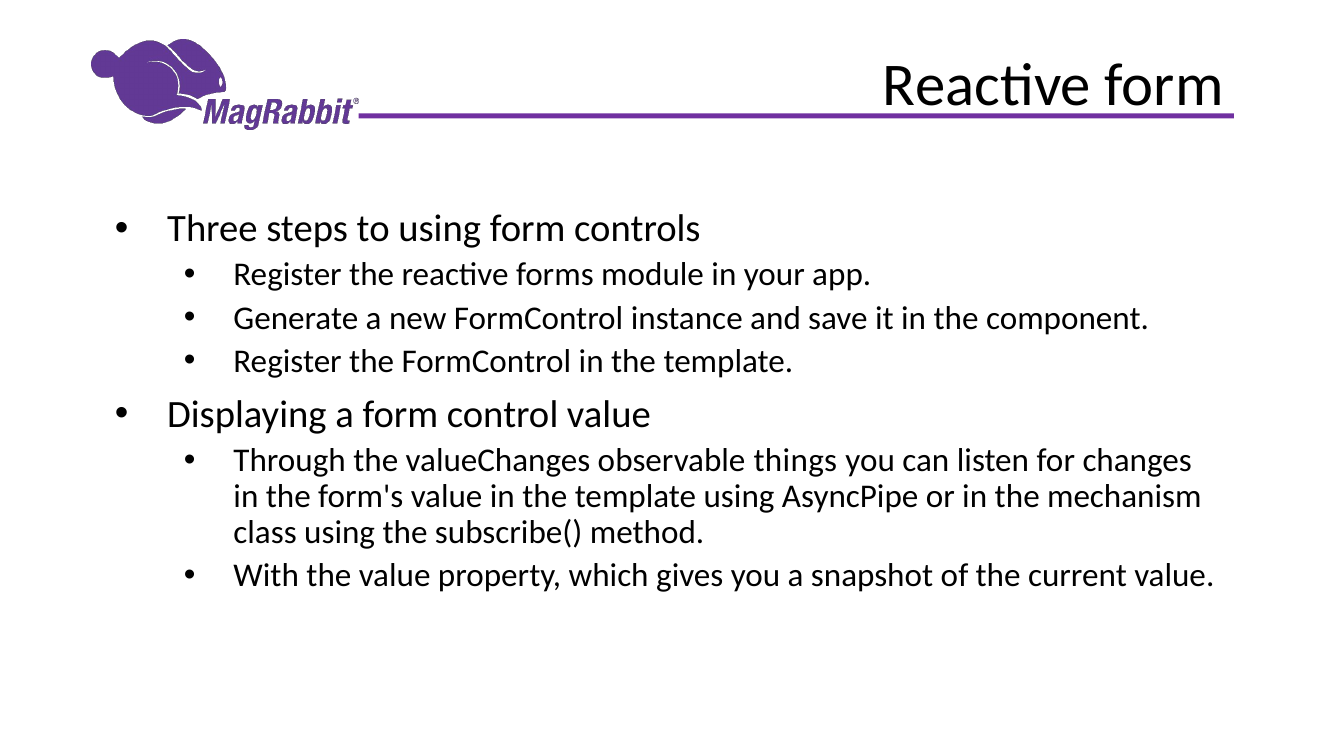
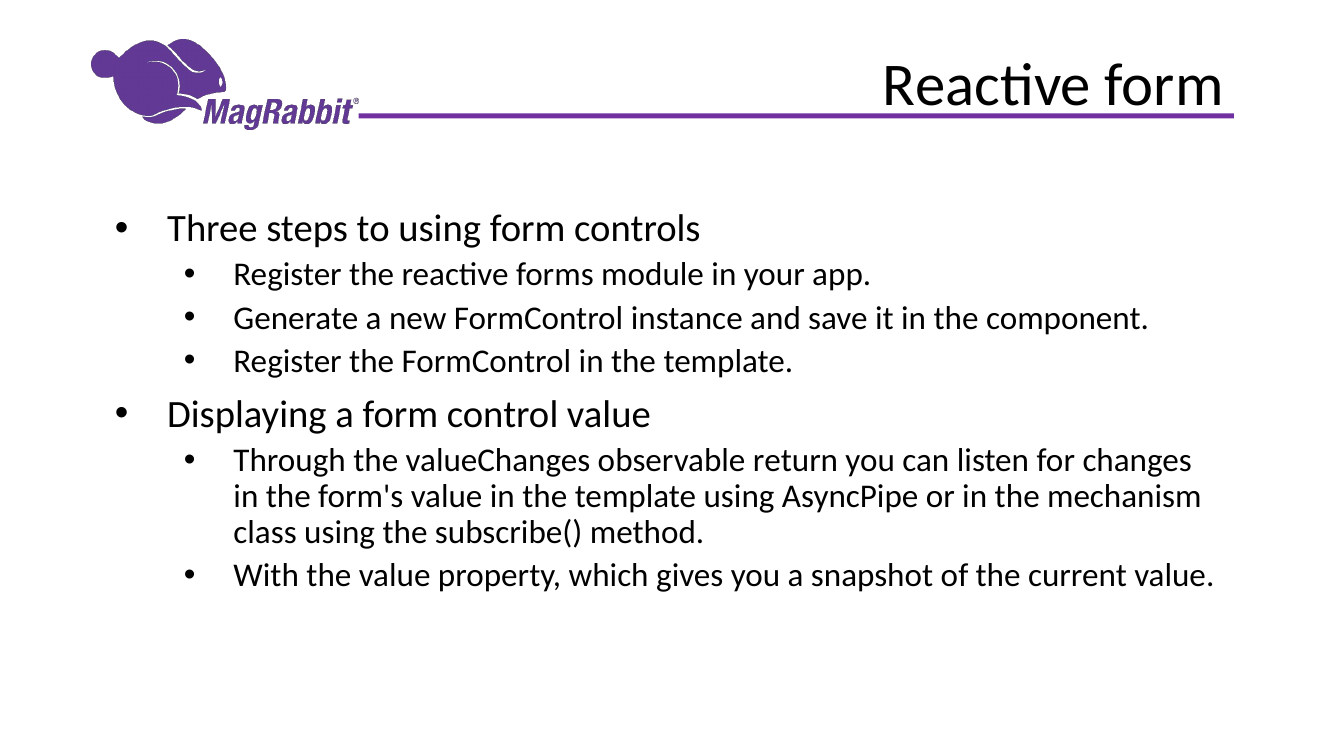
things: things -> return
